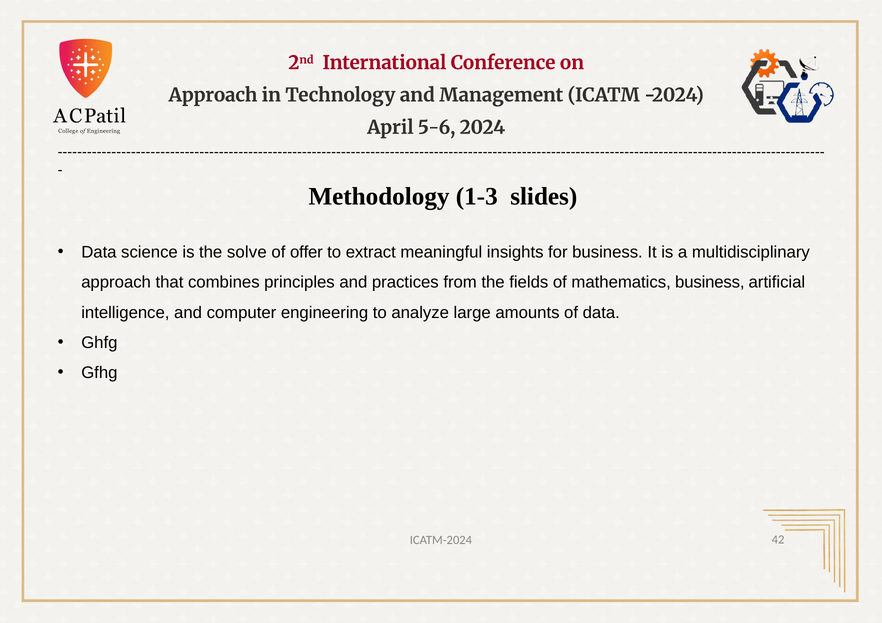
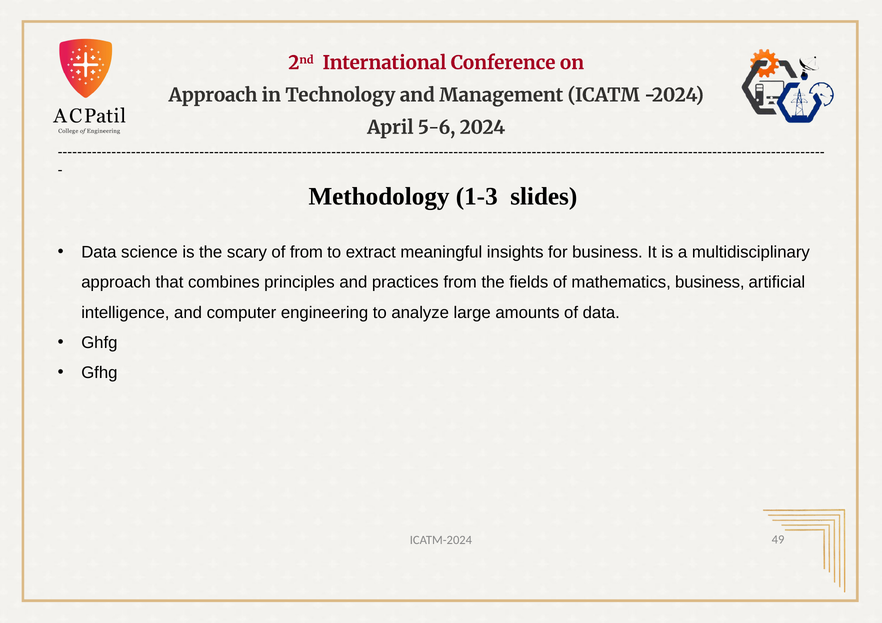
solve: solve -> scary
of offer: offer -> from
42: 42 -> 49
